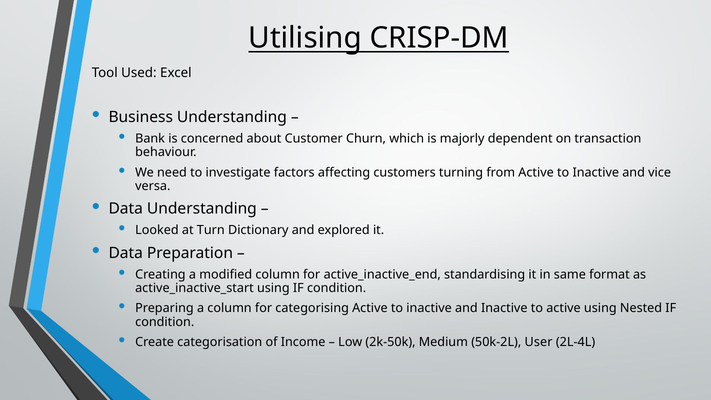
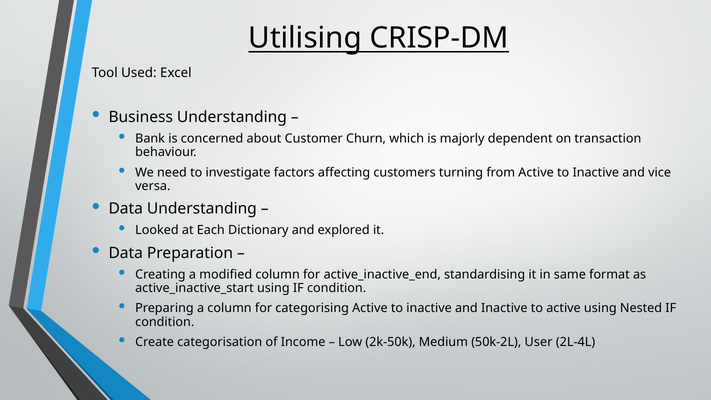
Turn: Turn -> Each
